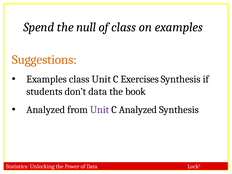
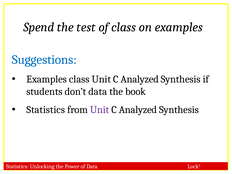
null: null -> test
Suggestions colour: orange -> blue
Exercises at (140, 79): Exercises -> Analyzed
Analyzed at (46, 110): Analyzed -> Statistics
